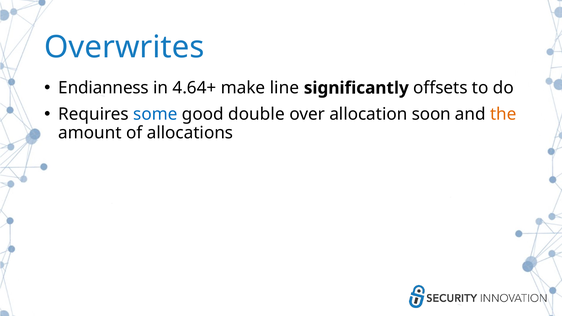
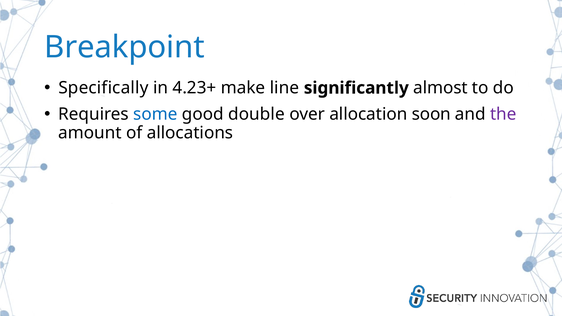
Overwrites: Overwrites -> Breakpoint
Endianness: Endianness -> Specifically
4.64+: 4.64+ -> 4.23+
offsets: offsets -> almost
the colour: orange -> purple
